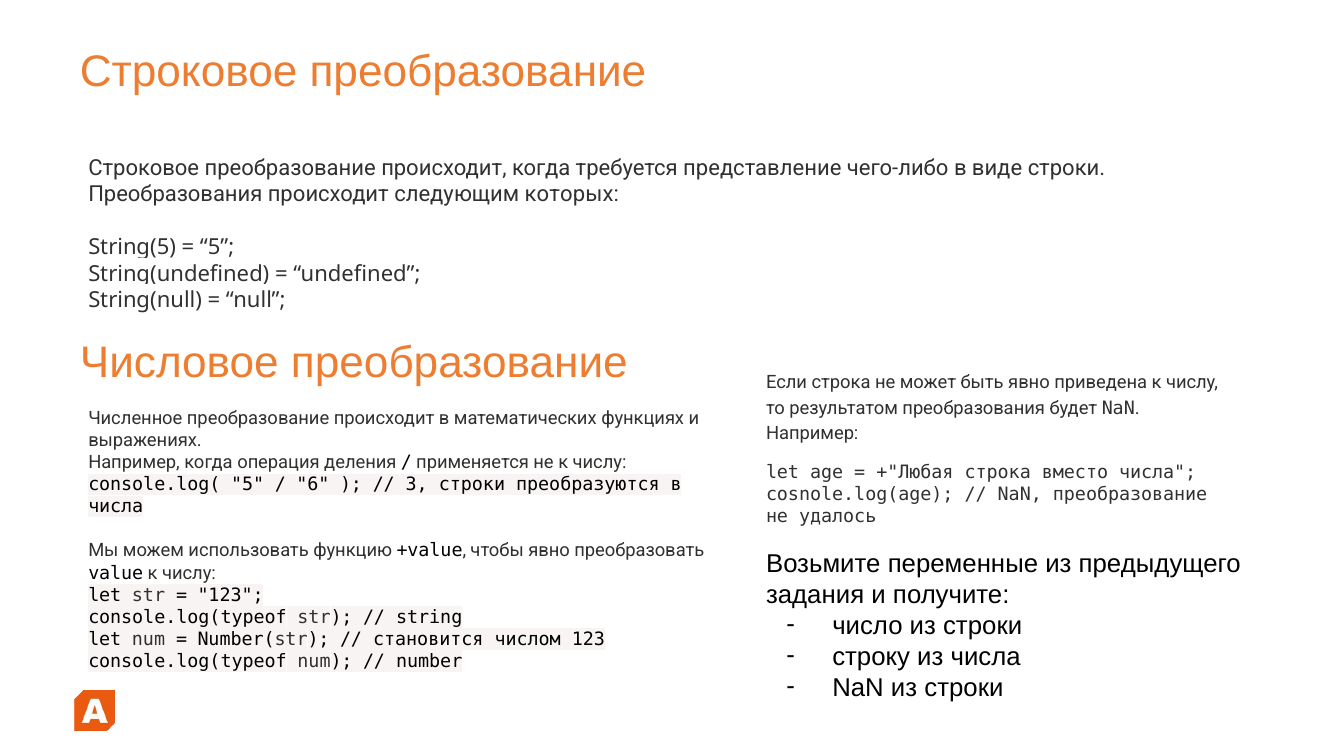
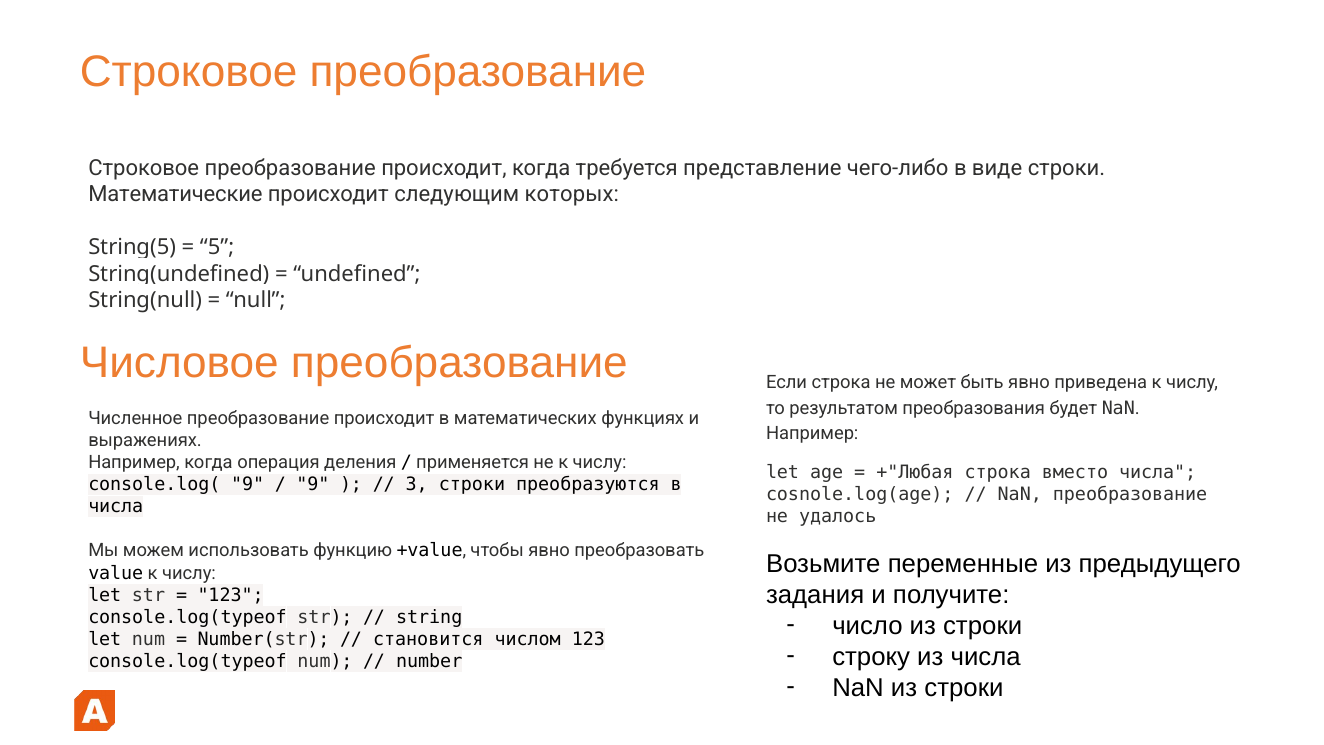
Преобразования at (175, 194): Преобразования -> Математические
console.log( 5: 5 -> 9
6 at (313, 484): 6 -> 9
